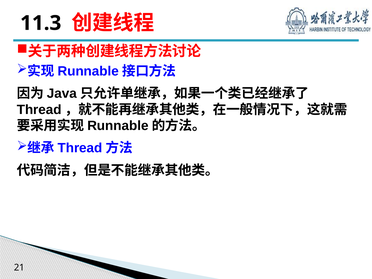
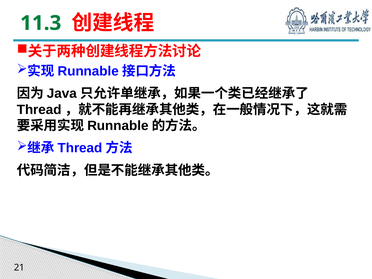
11.3 colour: black -> green
